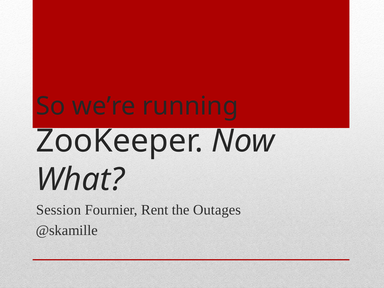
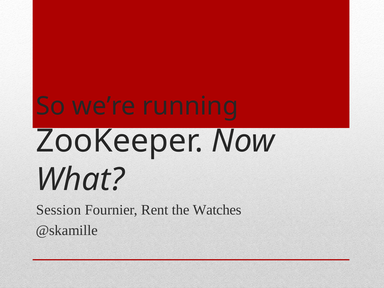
Outages: Outages -> Watches
